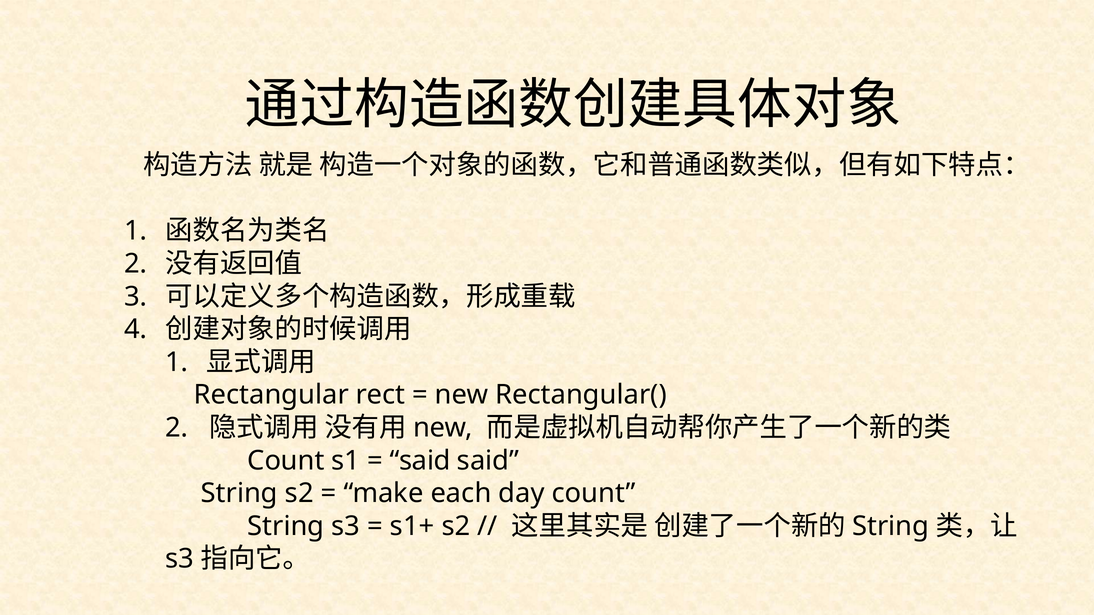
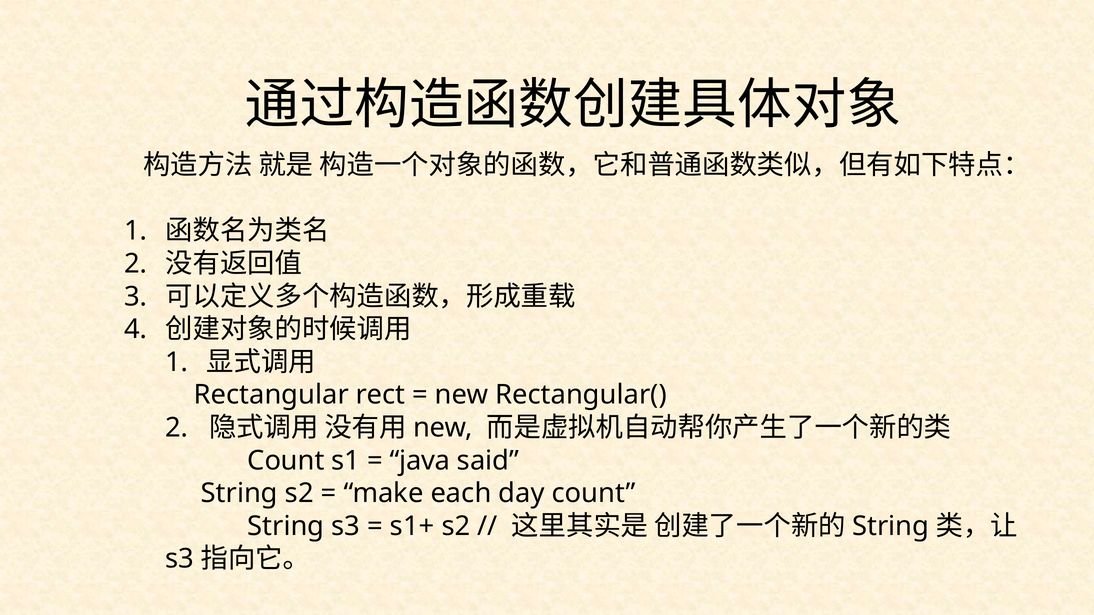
said at (420, 461): said -> java
